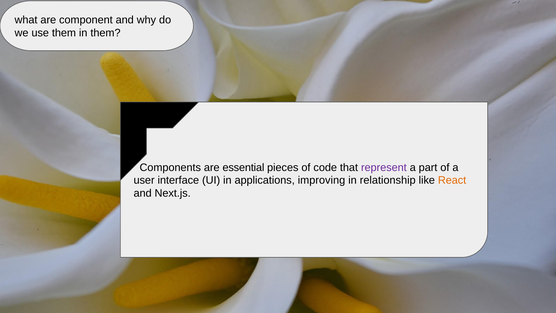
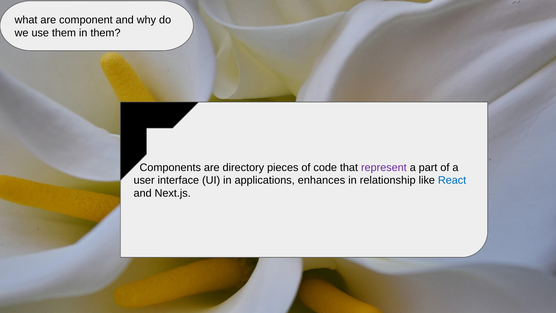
essential: essential -> directory
improving: improving -> enhances
React colour: orange -> blue
